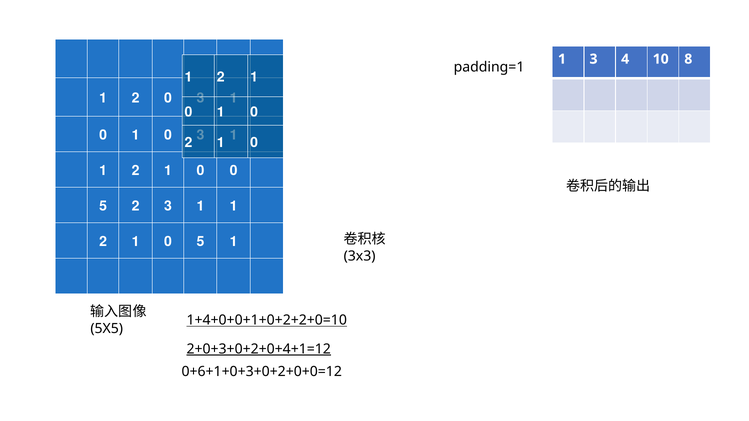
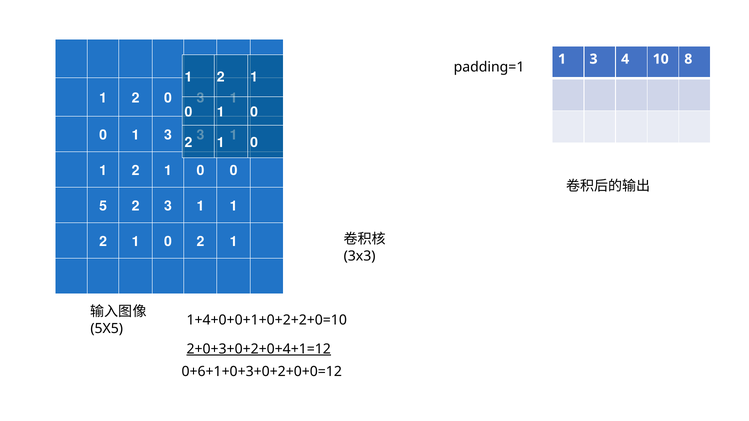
0 at (168, 135): 0 -> 3
2 1 0 5: 5 -> 2
1+4+0+0+1+0+2+2+0=10 underline: present -> none
